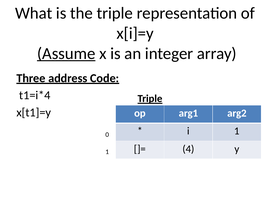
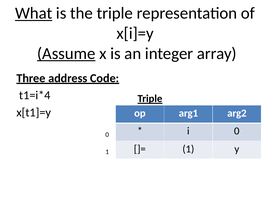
What underline: none -> present
i 1: 1 -> 0
4 at (188, 149): 4 -> 1
